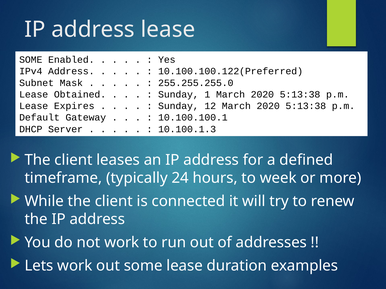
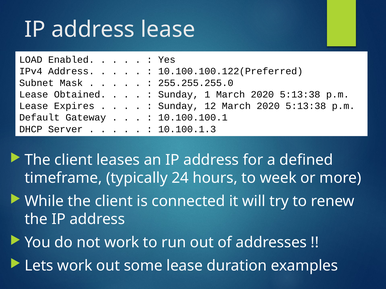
SOME at (31, 60): SOME -> LOAD
